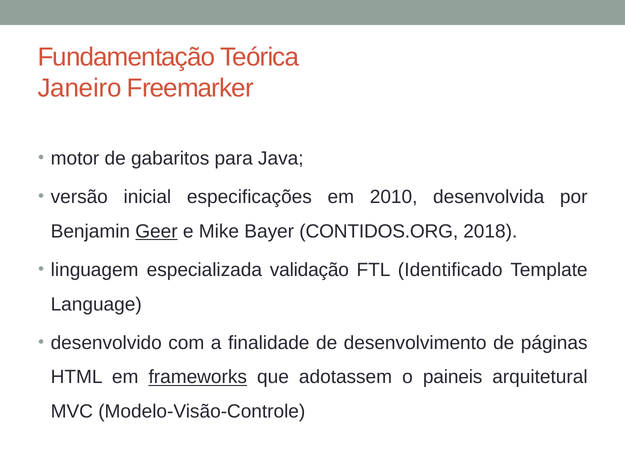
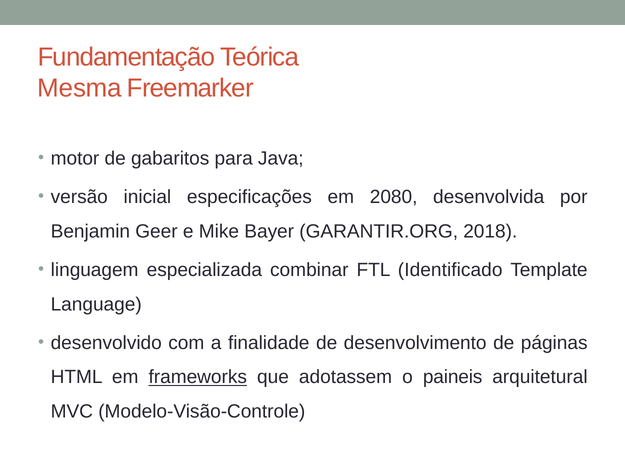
Janeiro: Janeiro -> Mesma
2010: 2010 -> 2080
Geer underline: present -> none
CONTIDOS.ORG: CONTIDOS.ORG -> GARANTIR.ORG
validação: validação -> combinar
